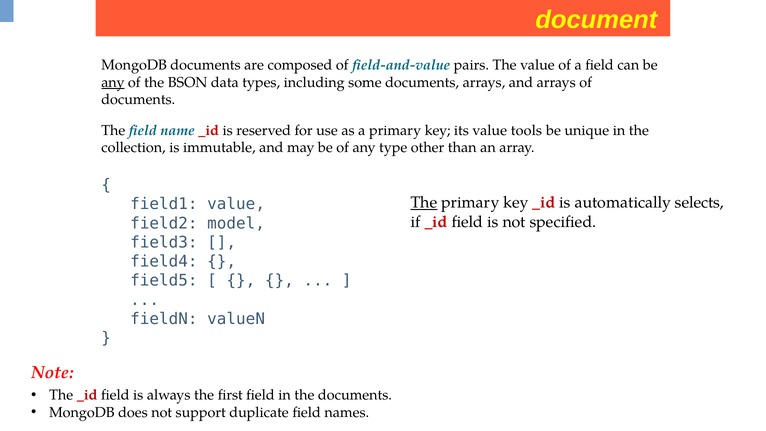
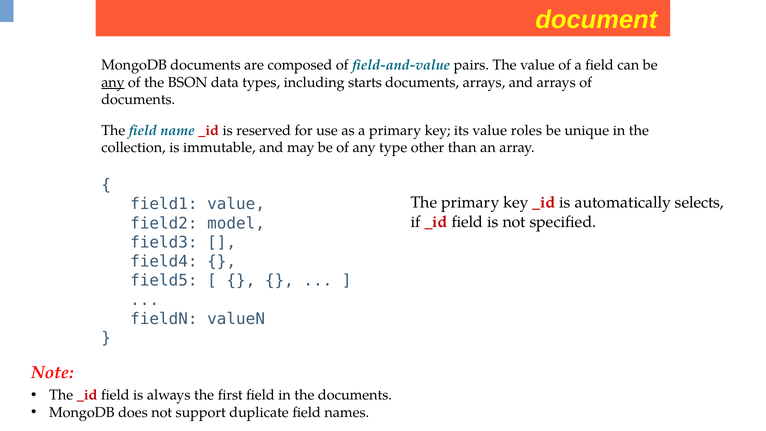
some: some -> starts
tools: tools -> roles
The at (424, 203) underline: present -> none
